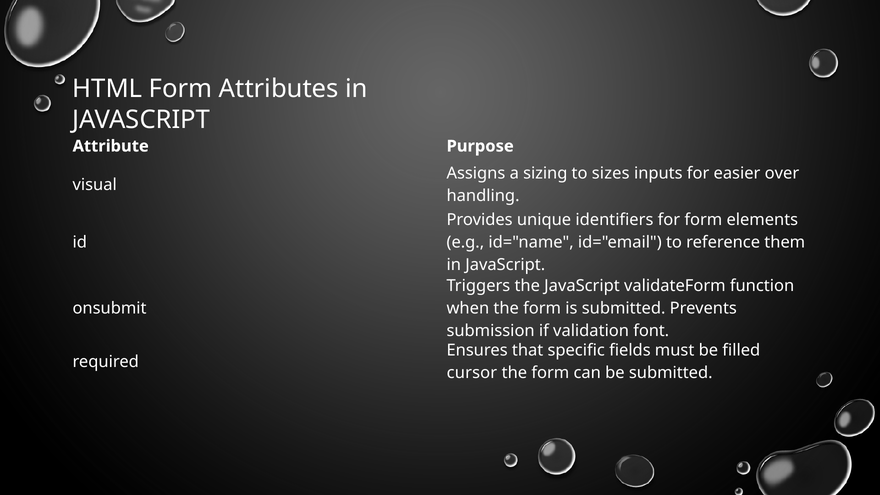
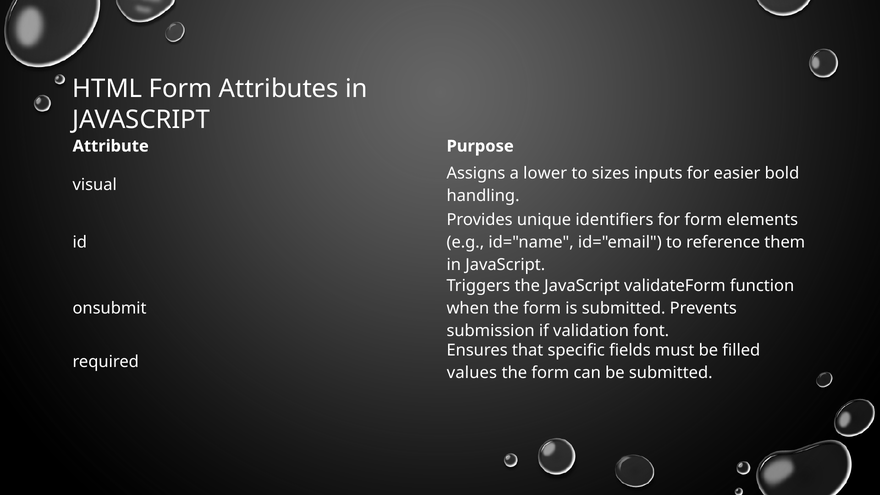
sizing: sizing -> lower
over: over -> bold
cursor: cursor -> values
